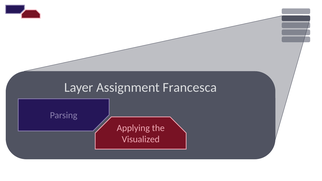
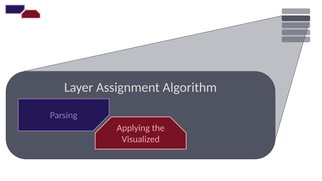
Francesca: Francesca -> Algorithm
